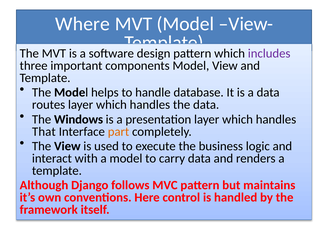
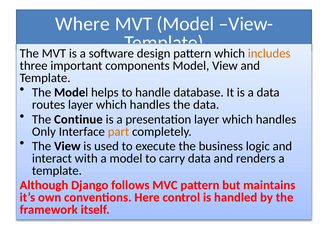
includes colour: purple -> orange
Windows: Windows -> Continue
That: That -> Only
